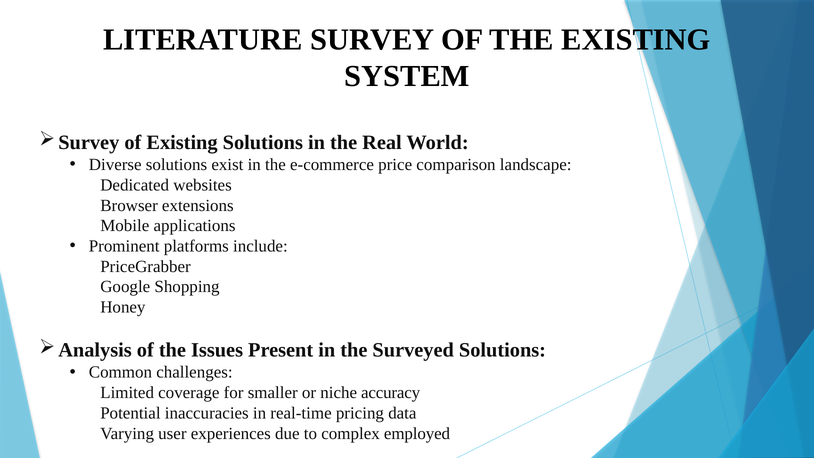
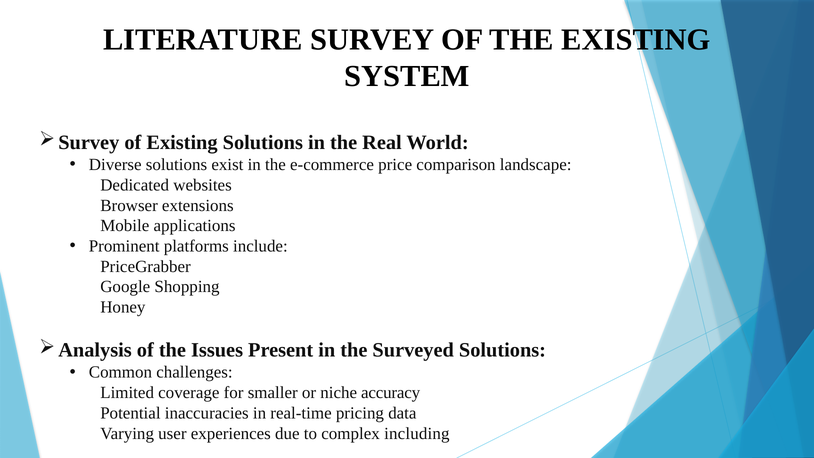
employed: employed -> including
